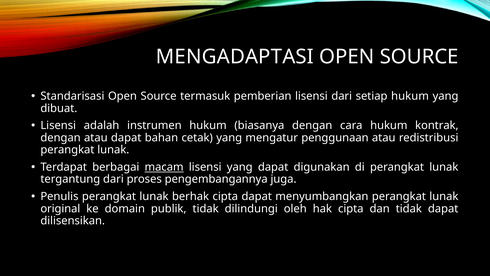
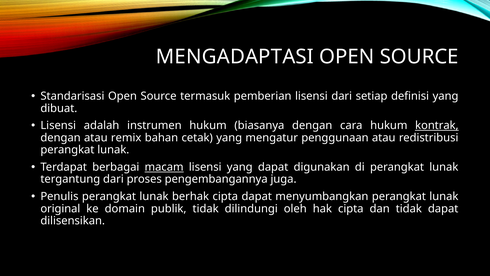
setiap hukum: hukum -> definisi
kontrak underline: none -> present
atau dapat: dapat -> remix
